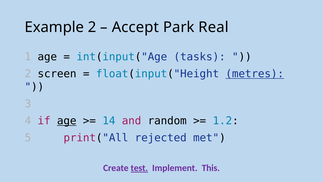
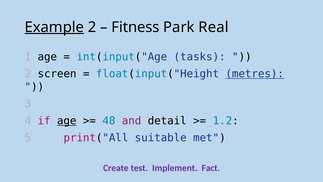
Example underline: none -> present
Accept: Accept -> Fitness
14: 14 -> 48
random: random -> detail
rejected: rejected -> suitable
test underline: present -> none
This: This -> Fact
